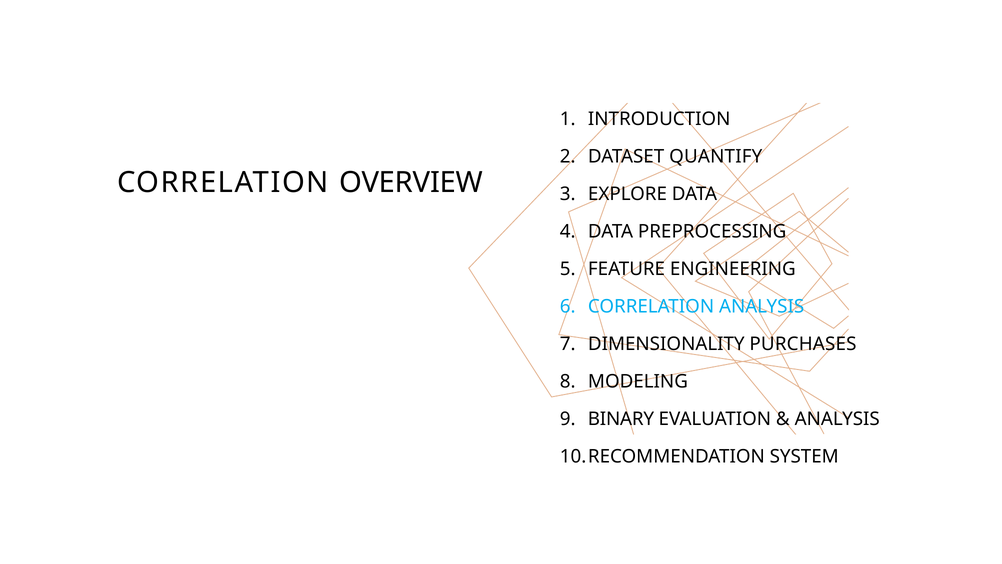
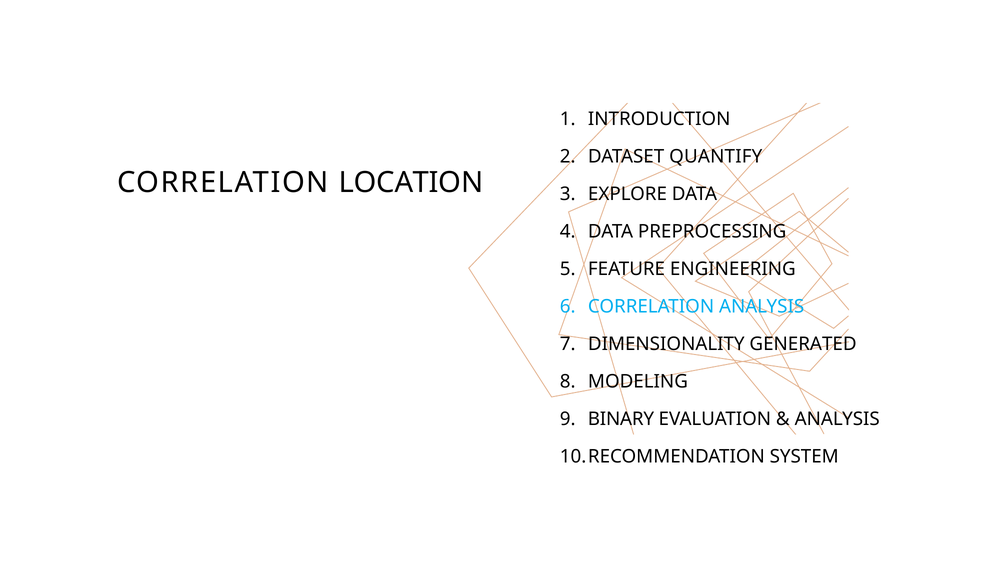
OVERVIEW: OVERVIEW -> LOCATION
PURCHASES: PURCHASES -> GENERATED
